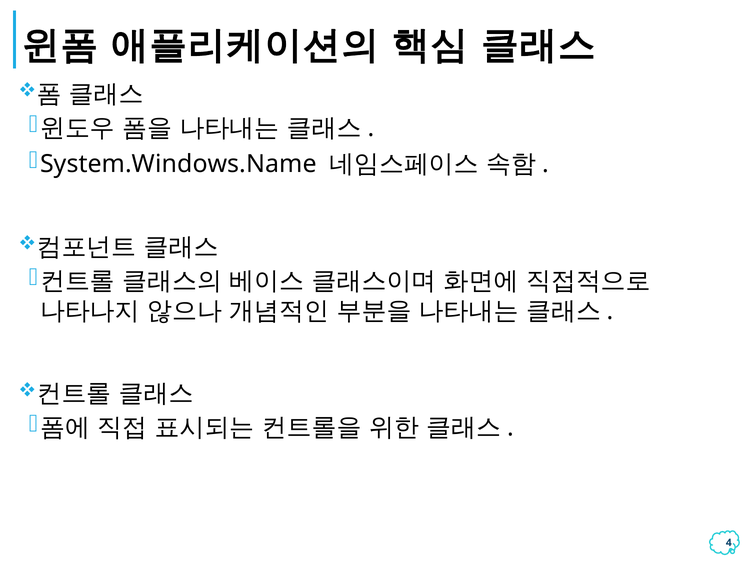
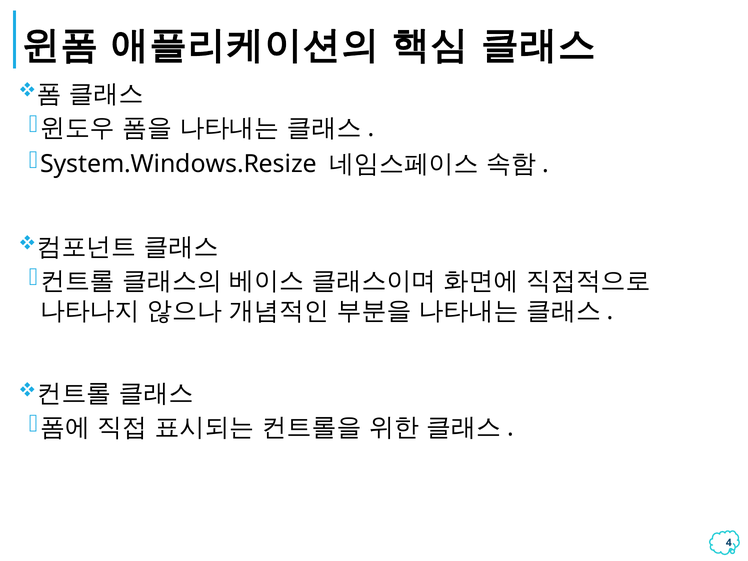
System.Windows.Name: System.Windows.Name -> System.Windows.Resize
